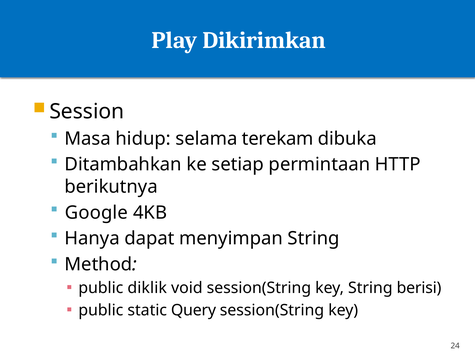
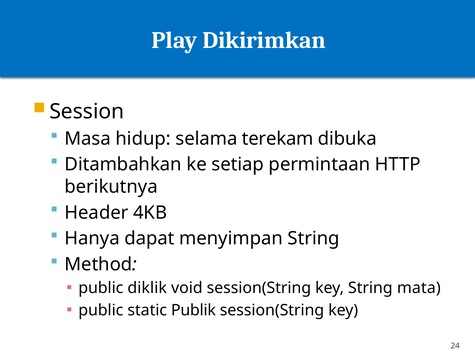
Google: Google -> Header
berisi: berisi -> mata
Query: Query -> Publik
